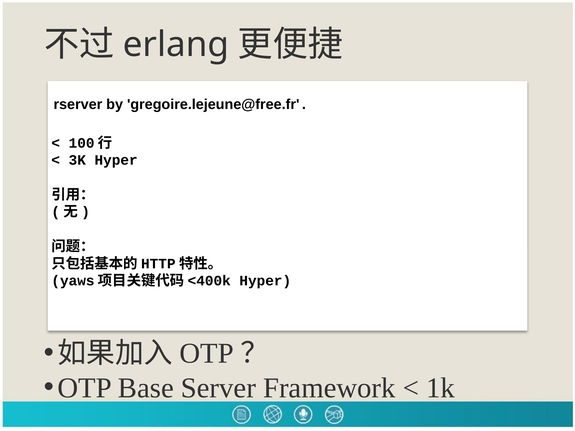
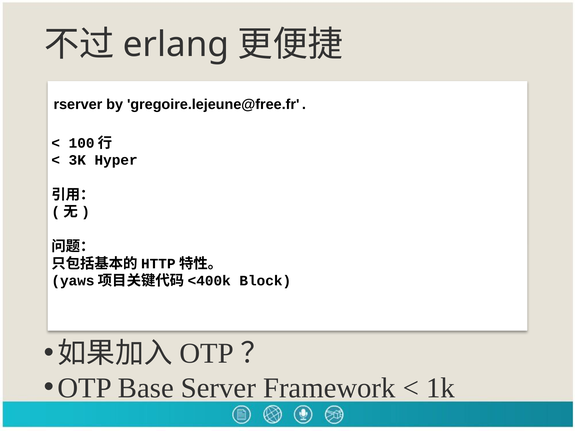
Hyper at (265, 281): Hyper -> Block
